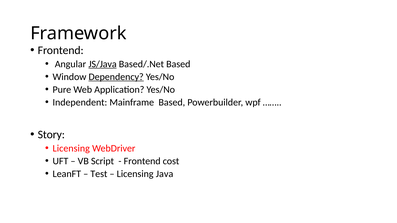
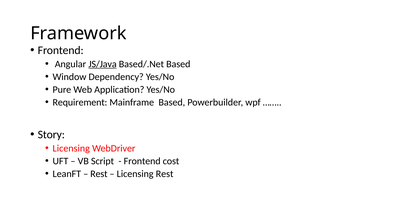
Dependency underline: present -> none
Independent: Independent -> Requirement
Test at (99, 174): Test -> Rest
Licensing Java: Java -> Rest
